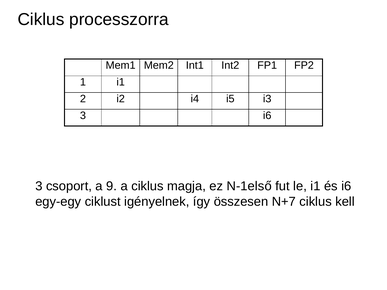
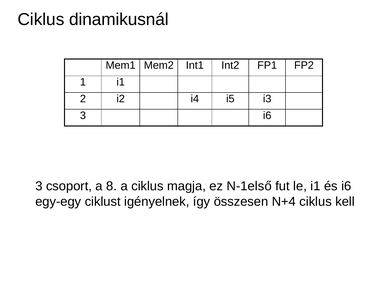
processzorra: processzorra -> dinamikusnál
9: 9 -> 8
N+7: N+7 -> N+4
